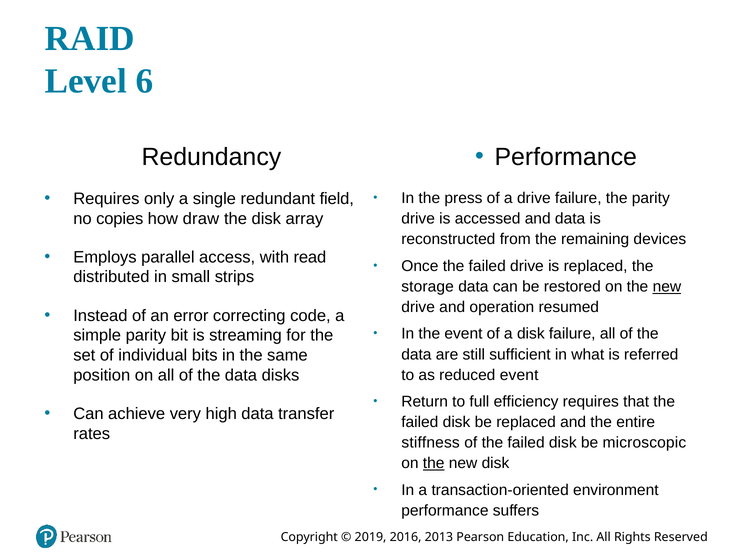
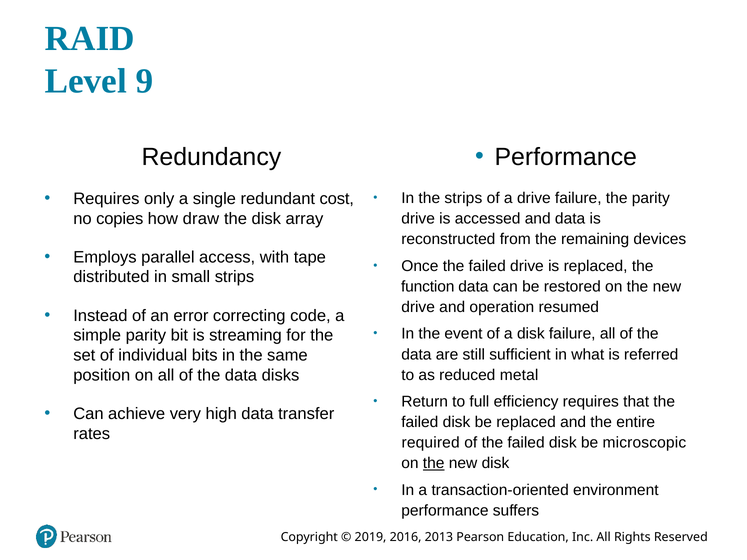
6: 6 -> 9
field: field -> cost
the press: press -> strips
read: read -> tape
storage: storage -> function
new at (667, 287) underline: present -> none
reduced event: event -> metal
stiffness: stiffness -> required
